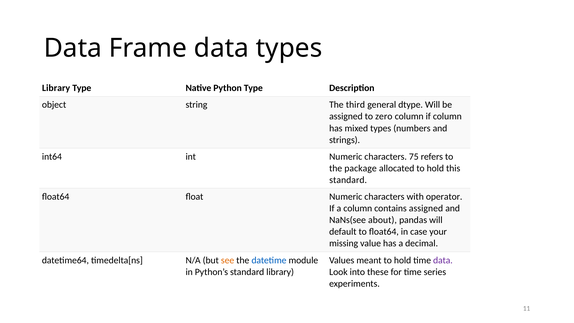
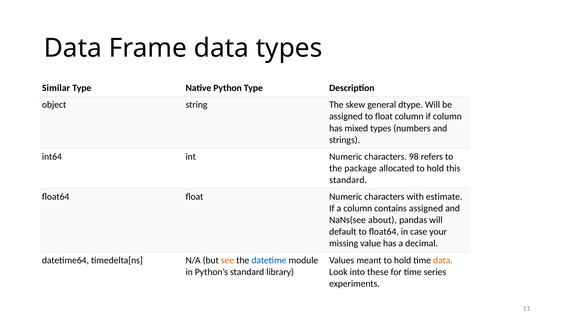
Library at (56, 88): Library -> Similar
third: third -> skew
to zero: zero -> float
75: 75 -> 98
operator: operator -> estimate
data at (443, 260) colour: purple -> orange
